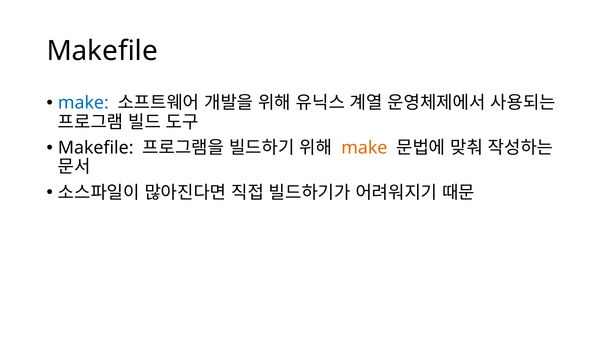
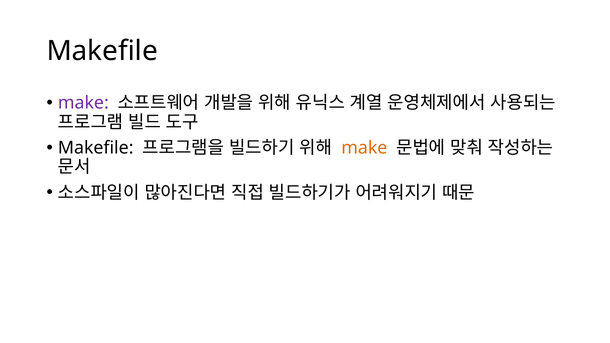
make at (83, 103) colour: blue -> purple
